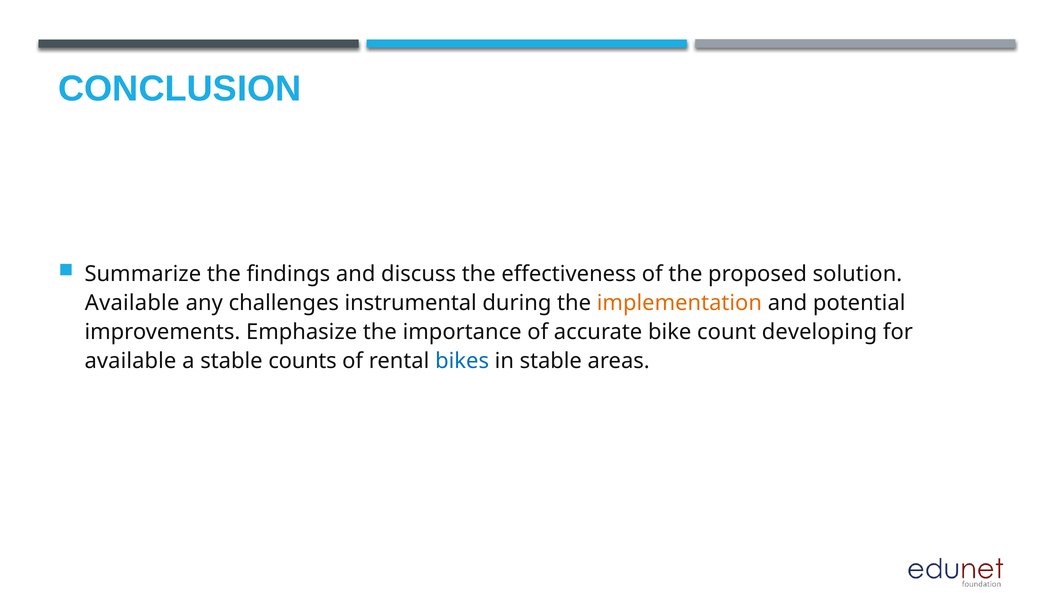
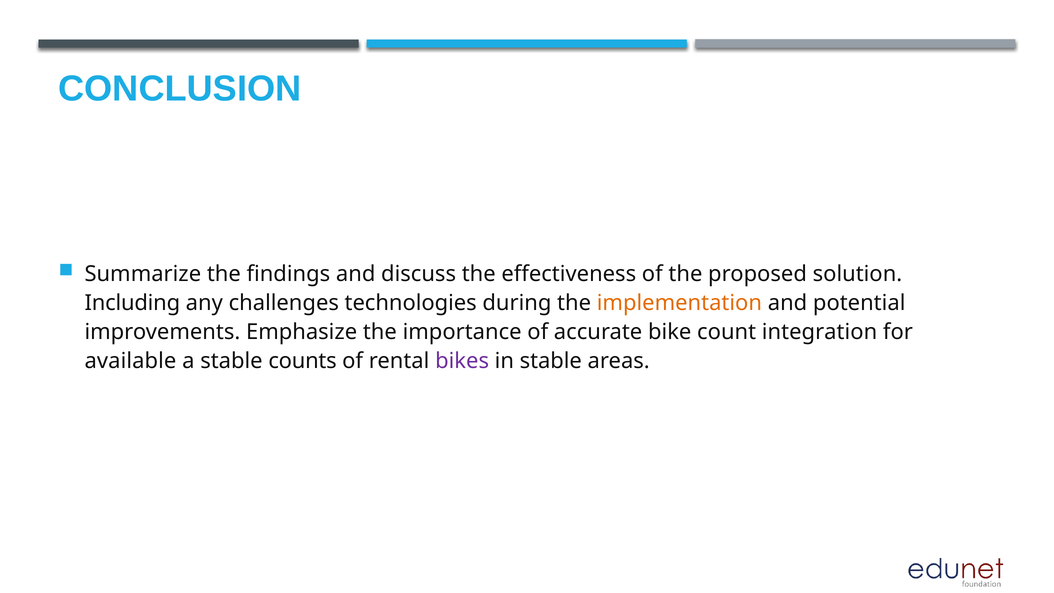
Available at (132, 303): Available -> Including
instrumental: instrumental -> technologies
developing: developing -> integration
bikes colour: blue -> purple
